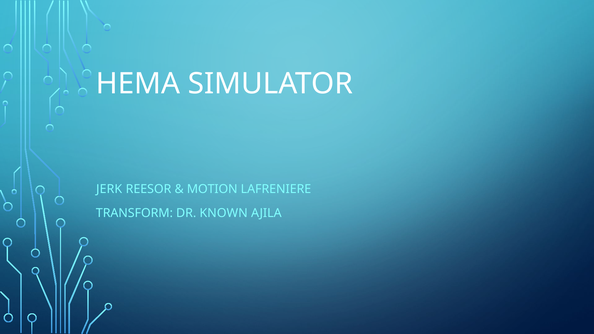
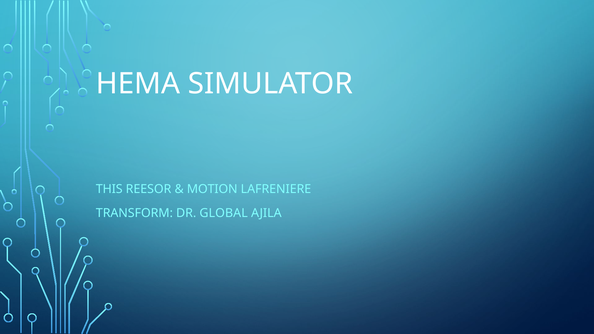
JERK: JERK -> THIS
KNOWN: KNOWN -> GLOBAL
